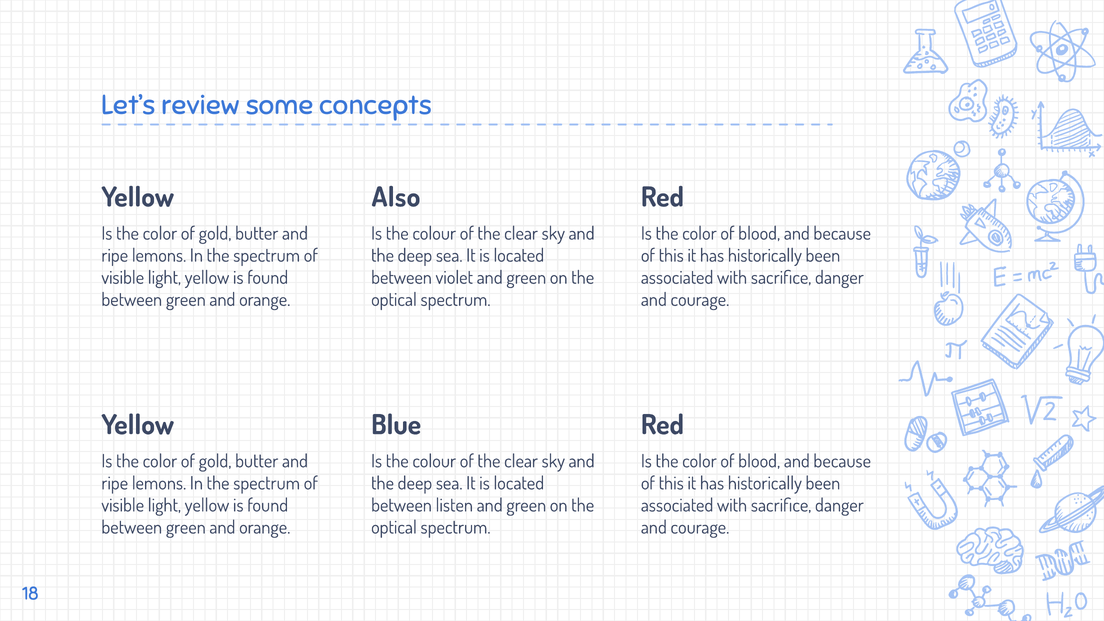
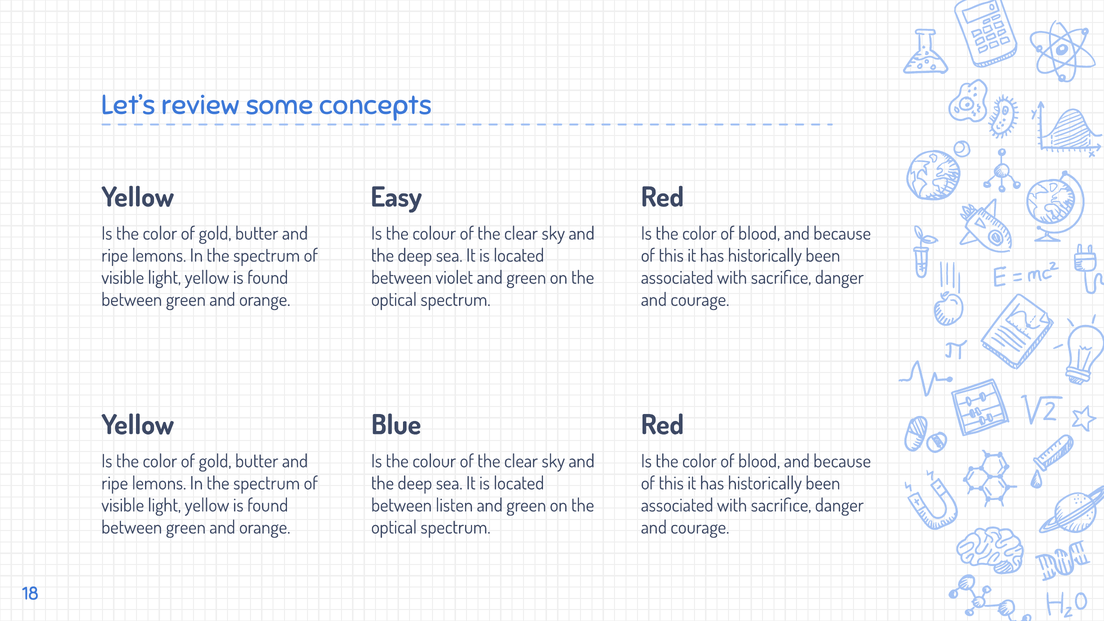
Also: Also -> Easy
